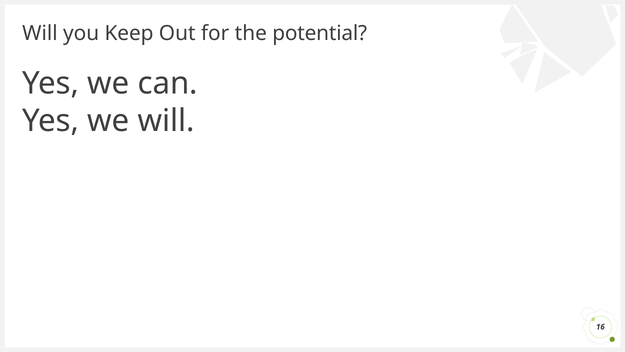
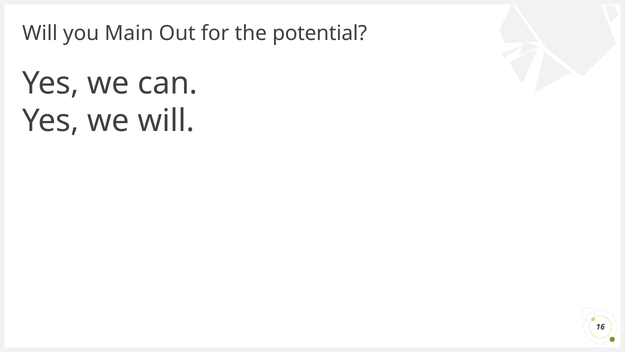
Keep: Keep -> Main
